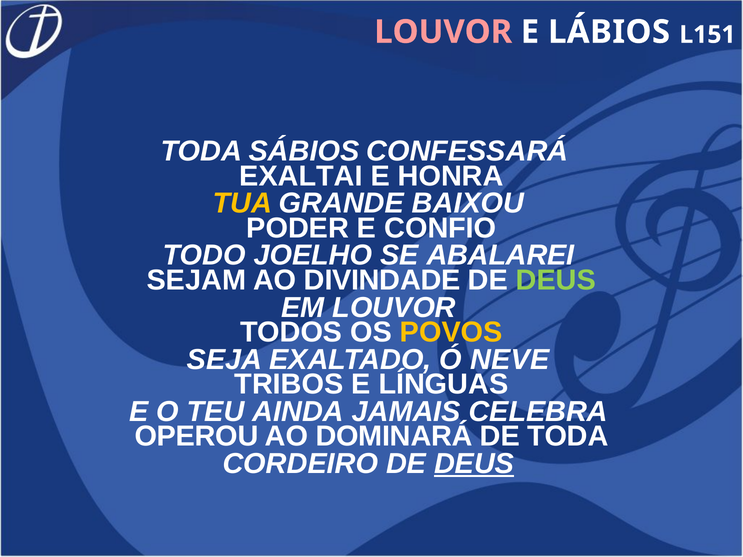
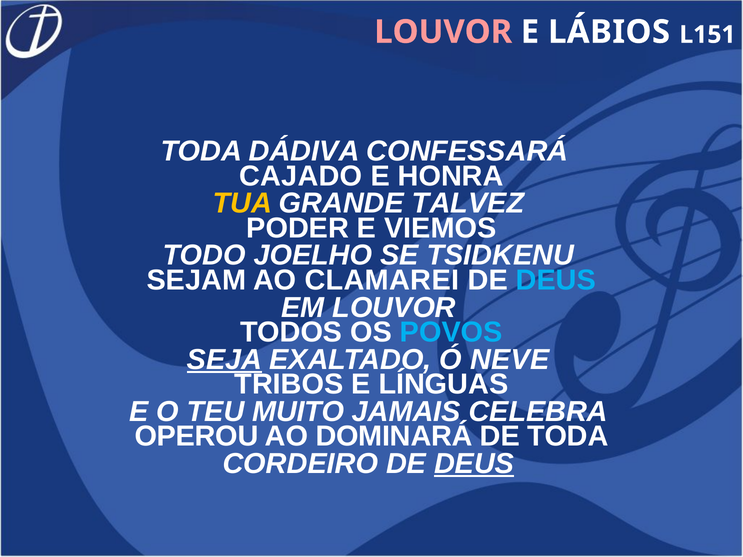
SÁBIOS: SÁBIOS -> DÁDIVA
EXALTAI: EXALTAI -> CAJADO
BAIXOU: BAIXOU -> TALVEZ
CONFIO: CONFIO -> VIEMOS
ABALAREI: ABALAREI -> TSIDKENU
DIVINDADE: DIVINDADE -> CLAMAREI
DEUS at (556, 280) colour: light green -> light blue
POVOS colour: yellow -> light blue
SEJA underline: none -> present
AINDA: AINDA -> MUITO
